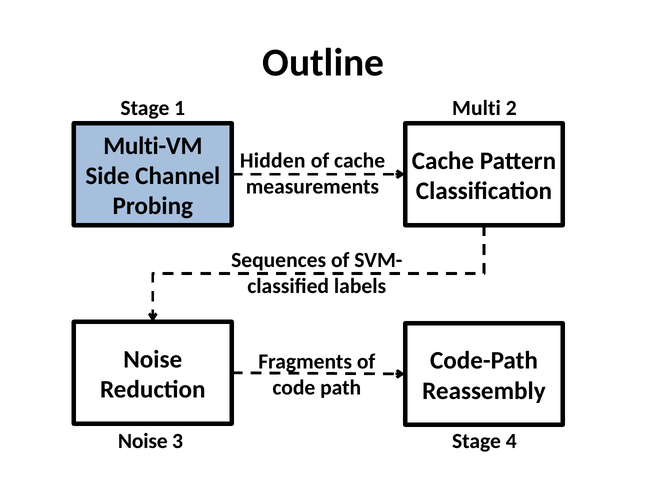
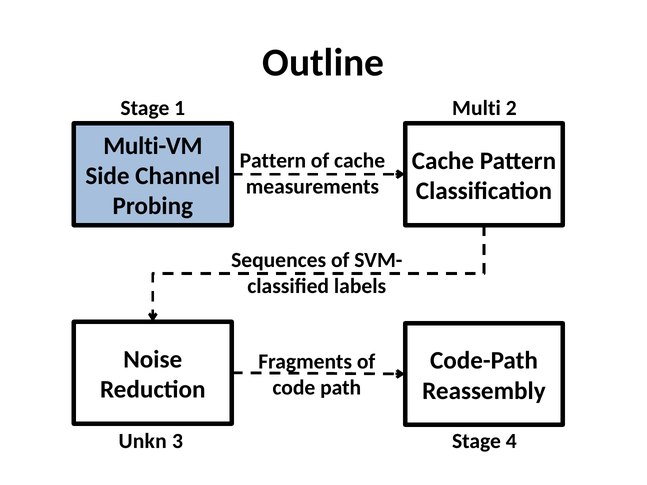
Hidden at (273, 161): Hidden -> Pattern
Noise at (143, 442): Noise -> Unkn
